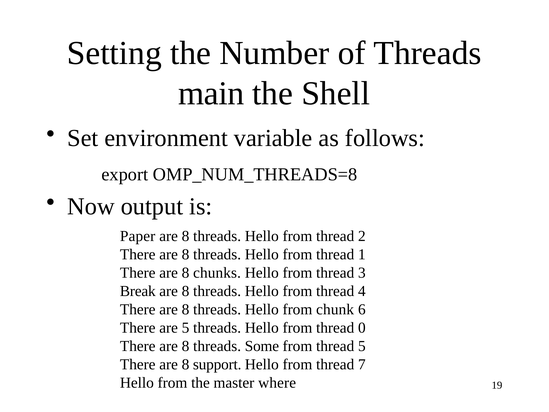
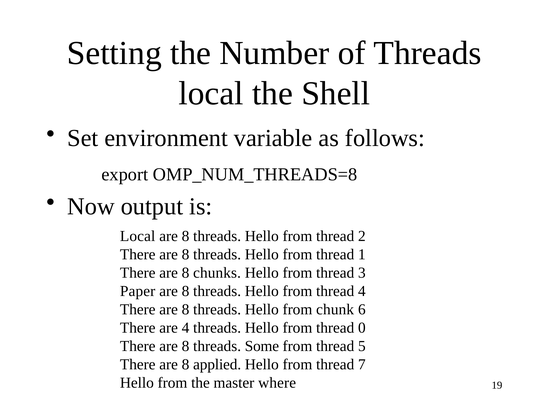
main at (211, 93): main -> local
Paper at (138, 236): Paper -> Local
Break: Break -> Paper
are 5: 5 -> 4
support: support -> applied
